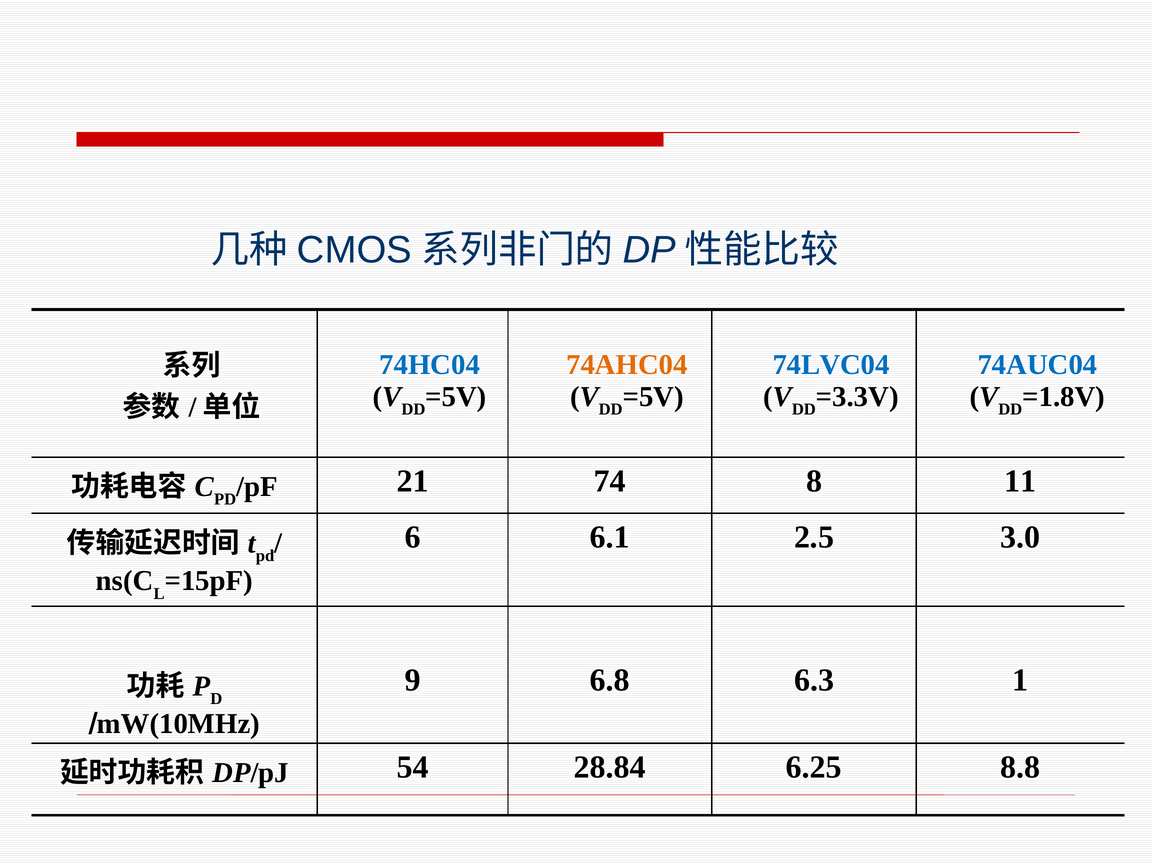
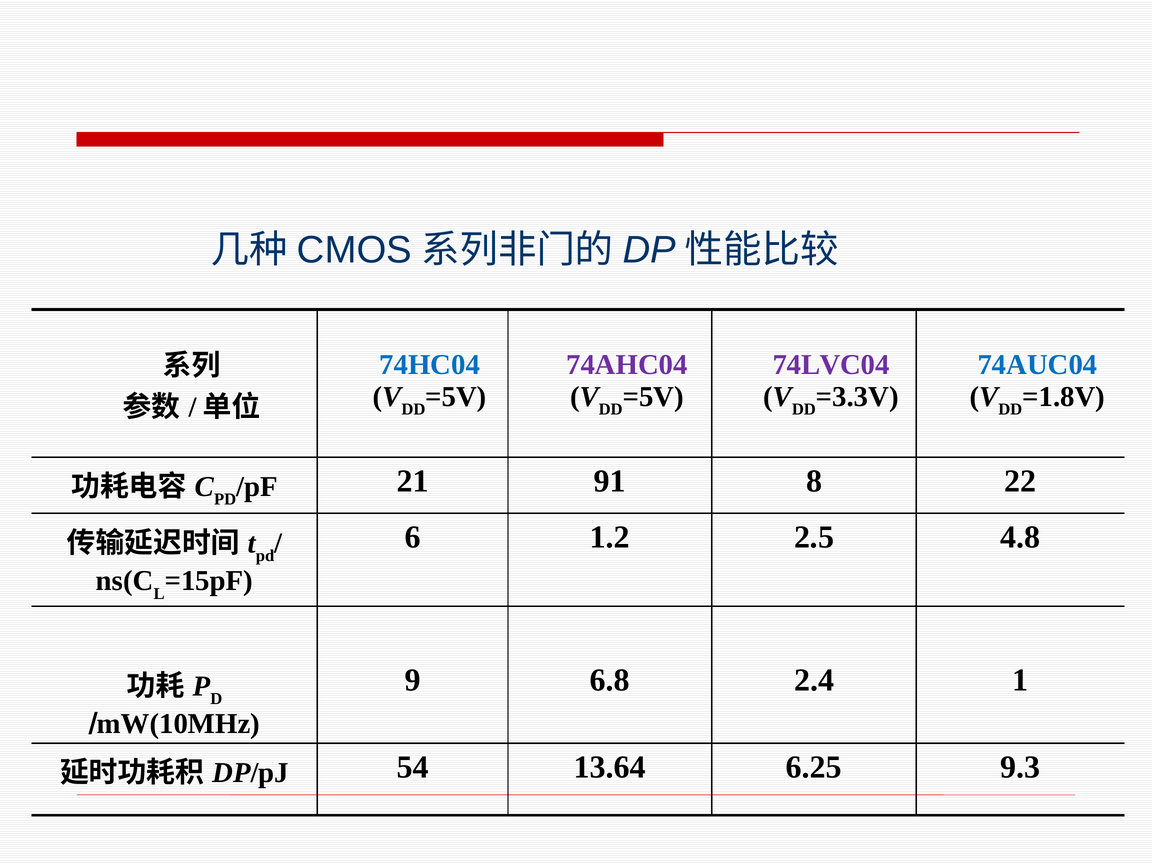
74AHC04 colour: orange -> purple
74LVC04 colour: blue -> purple
74: 74 -> 91
11: 11 -> 22
6.1: 6.1 -> 1.2
3.0: 3.0 -> 4.8
6.3: 6.3 -> 2.4
28.84: 28.84 -> 13.64
8.8: 8.8 -> 9.3
